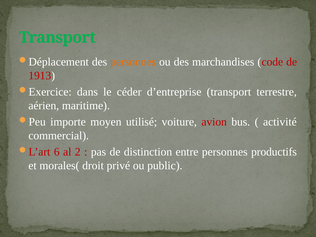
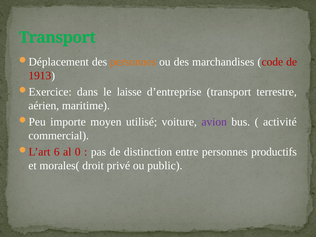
céder: céder -> laisse
avion colour: red -> purple
2: 2 -> 0
